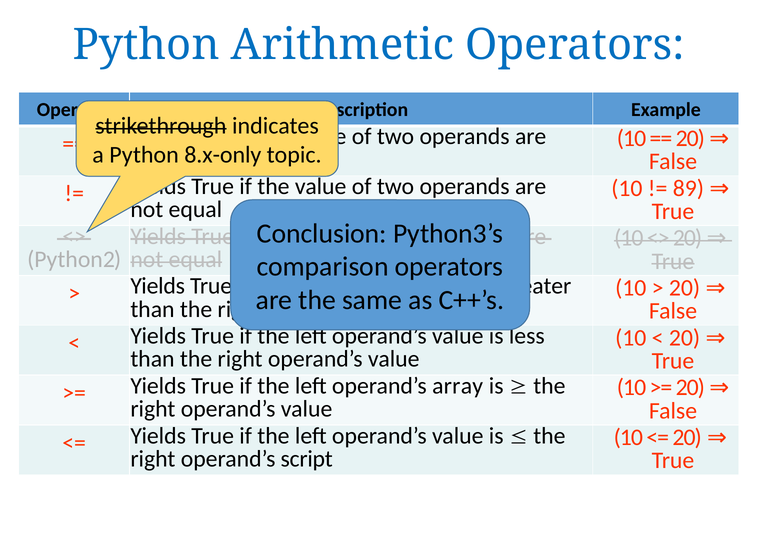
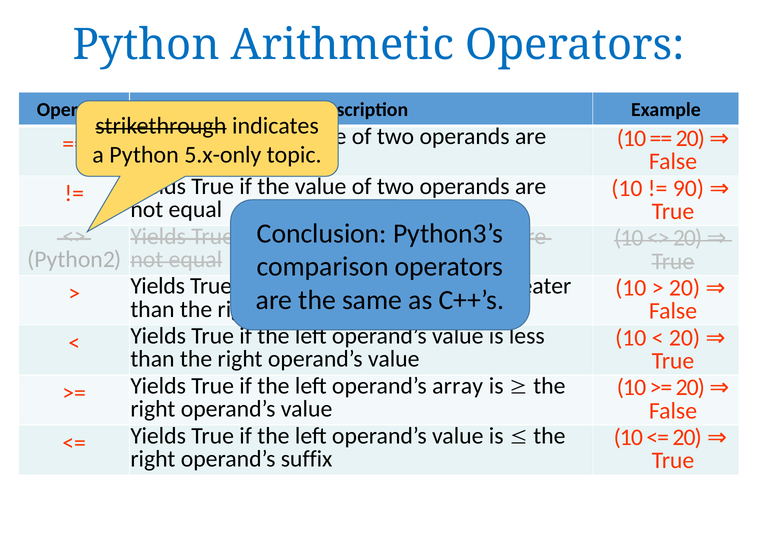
8.x-only: 8.x-only -> 5.x-only
89: 89 -> 90
script: script -> suffix
